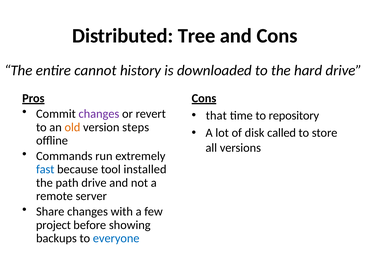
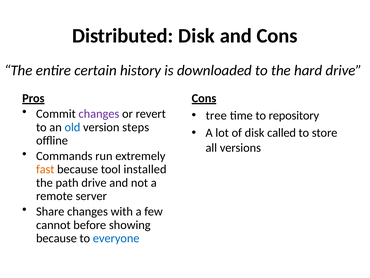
Distributed Tree: Tree -> Disk
cannot: cannot -> certain
that: that -> tree
old colour: orange -> blue
fast colour: blue -> orange
project: project -> cannot
backups at (56, 238): backups -> because
